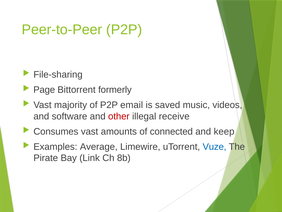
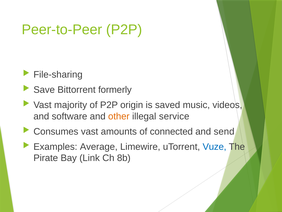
Page: Page -> Save
email: email -> origin
other colour: red -> orange
receive: receive -> service
keep: keep -> send
